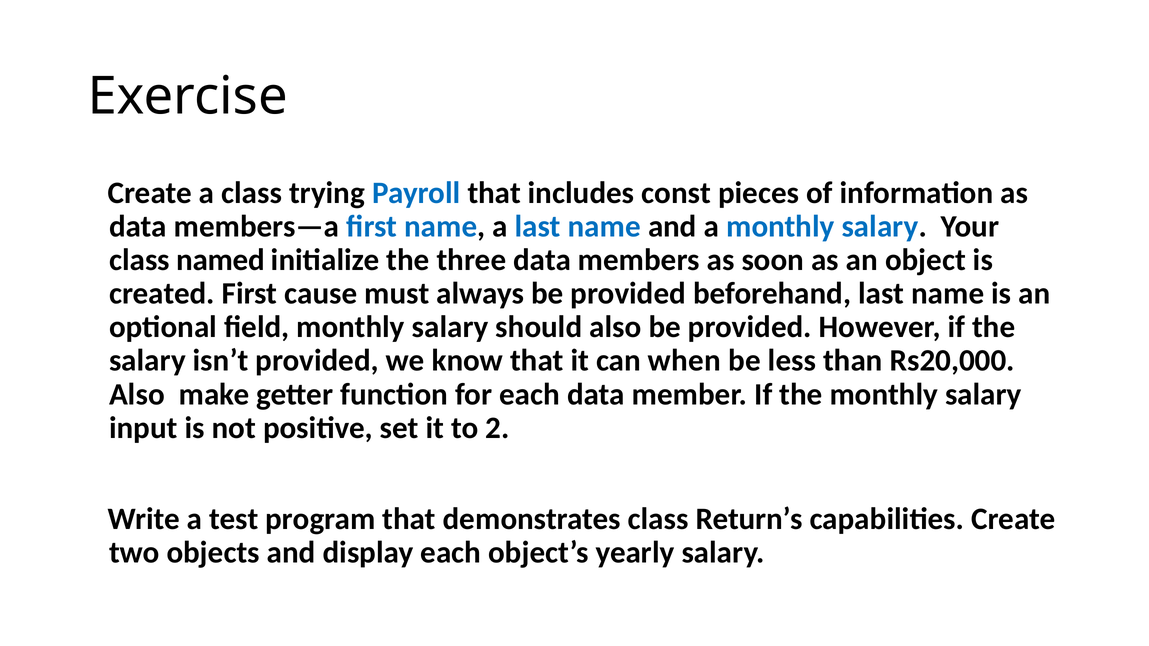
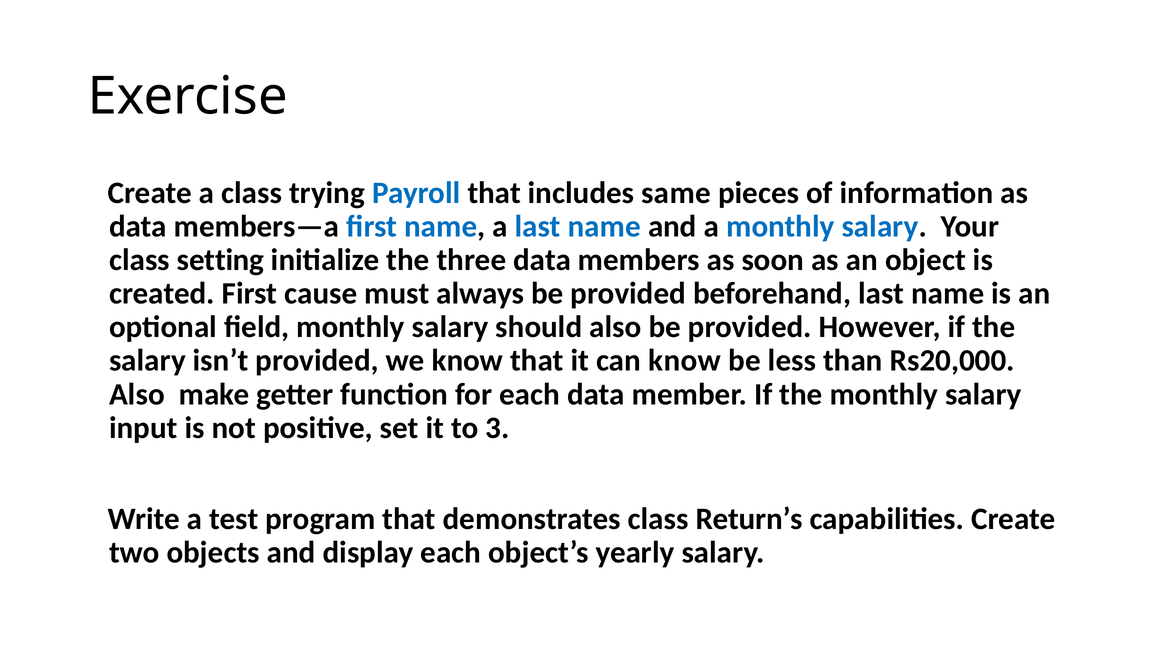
const: const -> same
named: named -> setting
can when: when -> know
2: 2 -> 3
